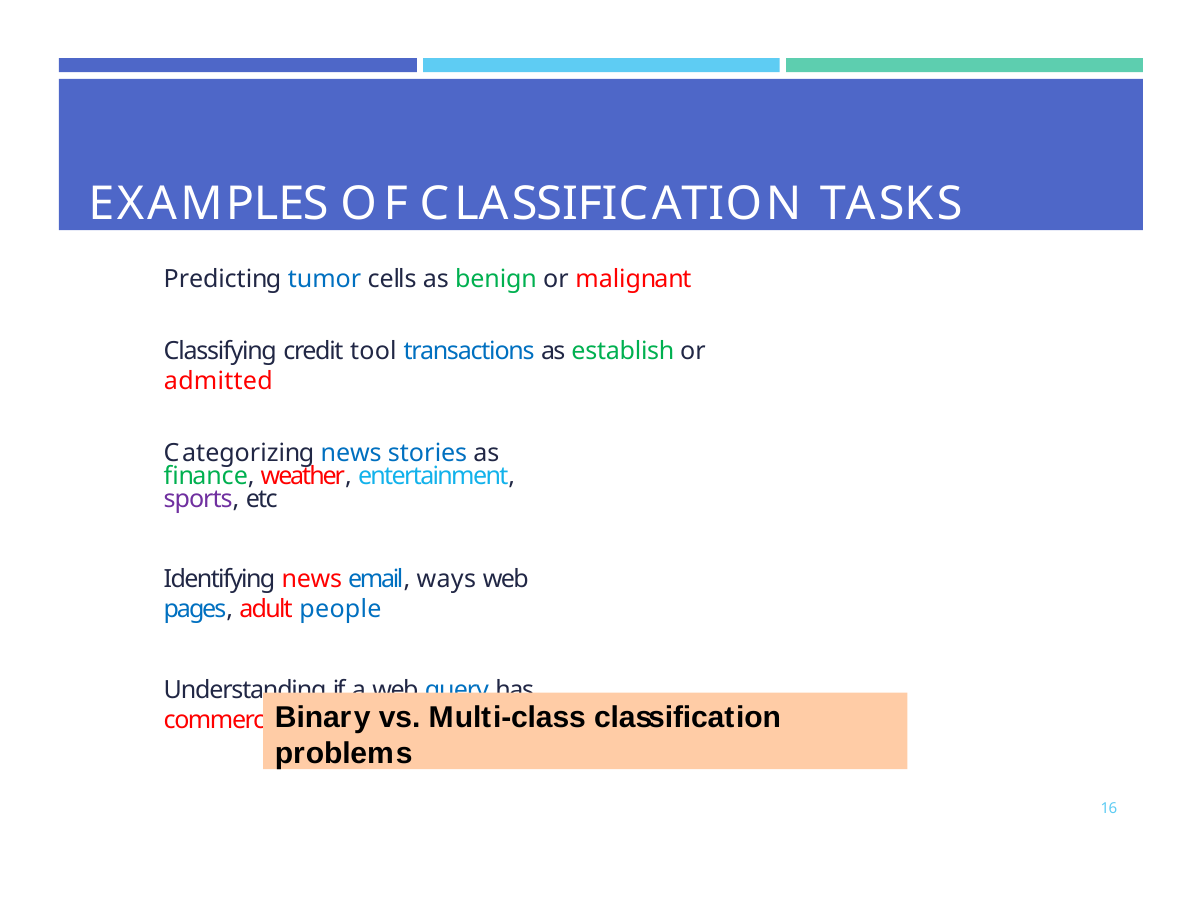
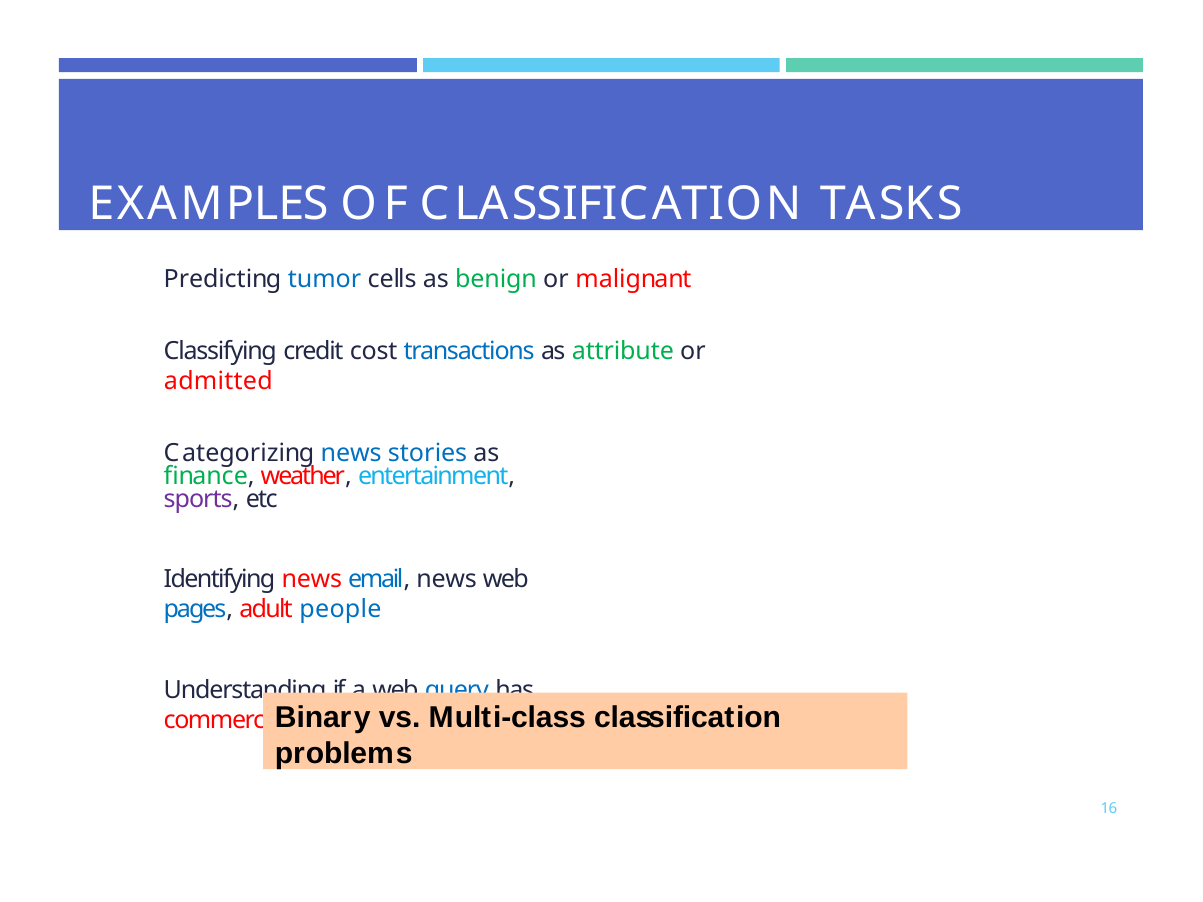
tool: tool -> cost
establish: establish -> attribute
email ways: ways -> news
